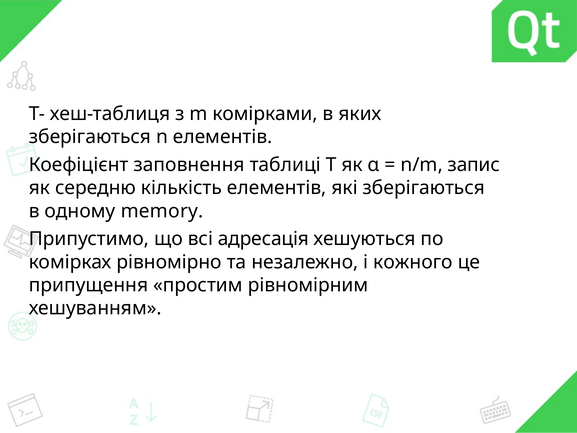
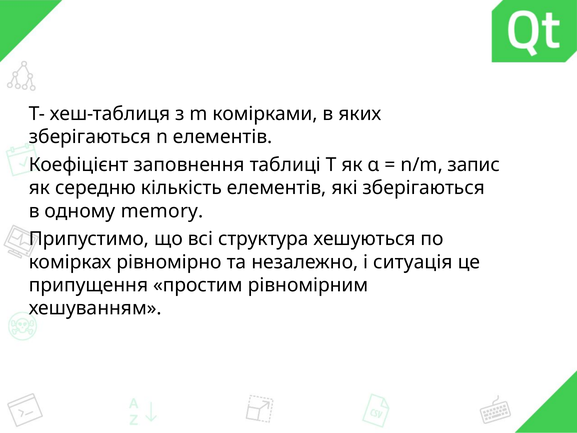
адресація: адресація -> структура
кожного: кожного -> ситуація
